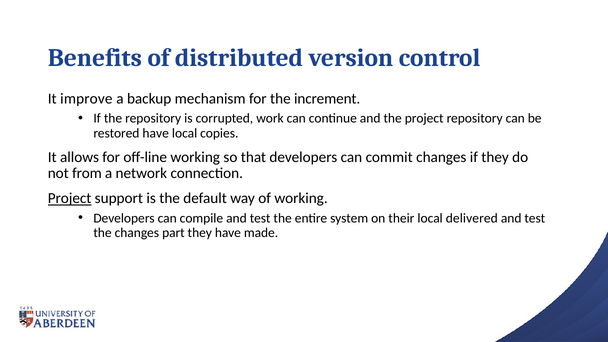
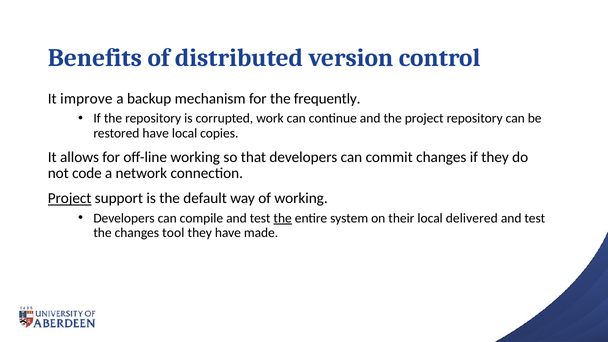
increment: increment -> frequently
from: from -> code
the at (283, 218) underline: none -> present
part: part -> tool
